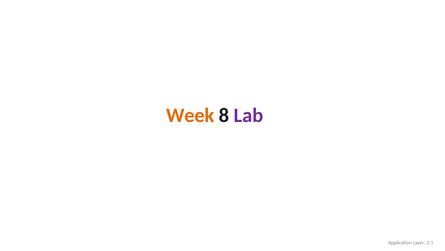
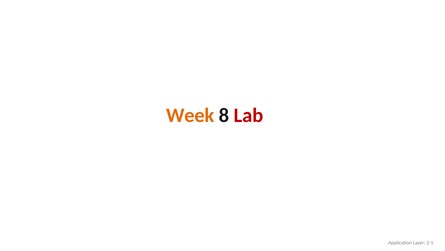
Lab colour: purple -> red
